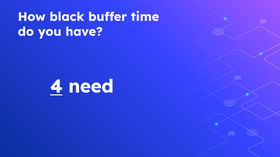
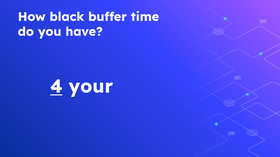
need: need -> your
